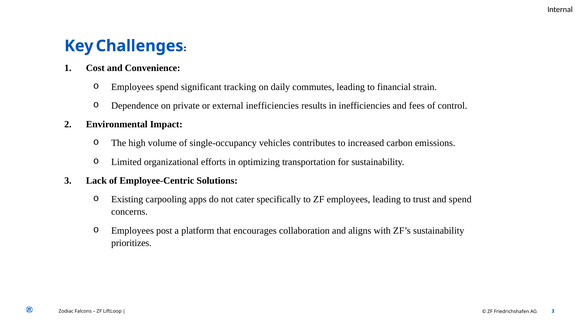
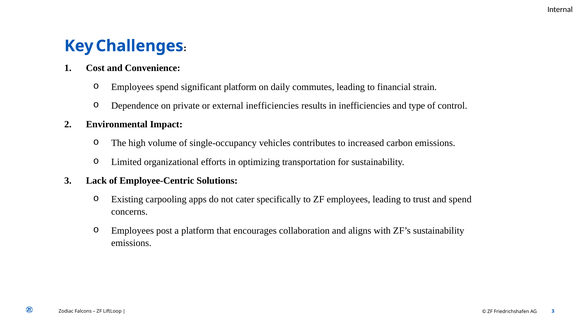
significant tracking: tracking -> platform
fees: fees -> type
prioritizes at (131, 243): prioritizes -> emissions
